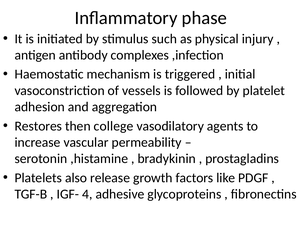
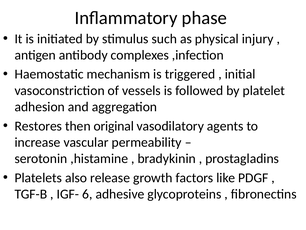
college: college -> original
4: 4 -> 6
